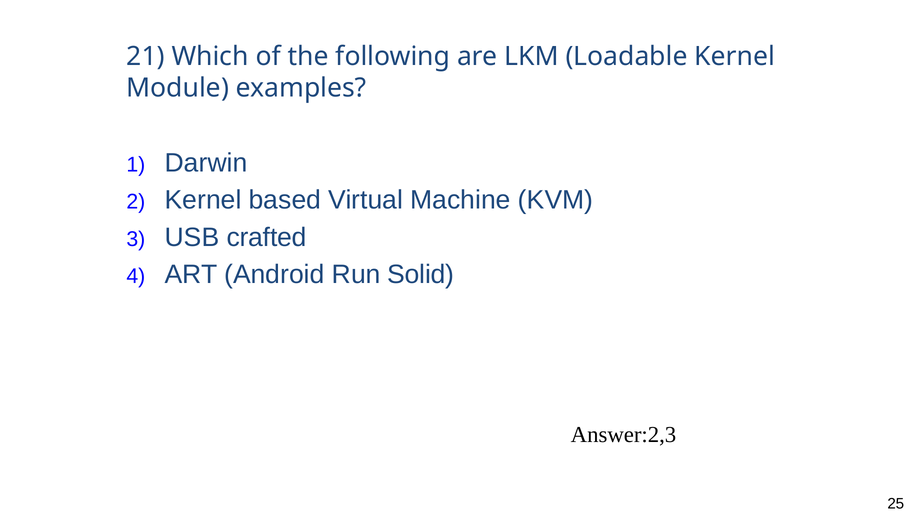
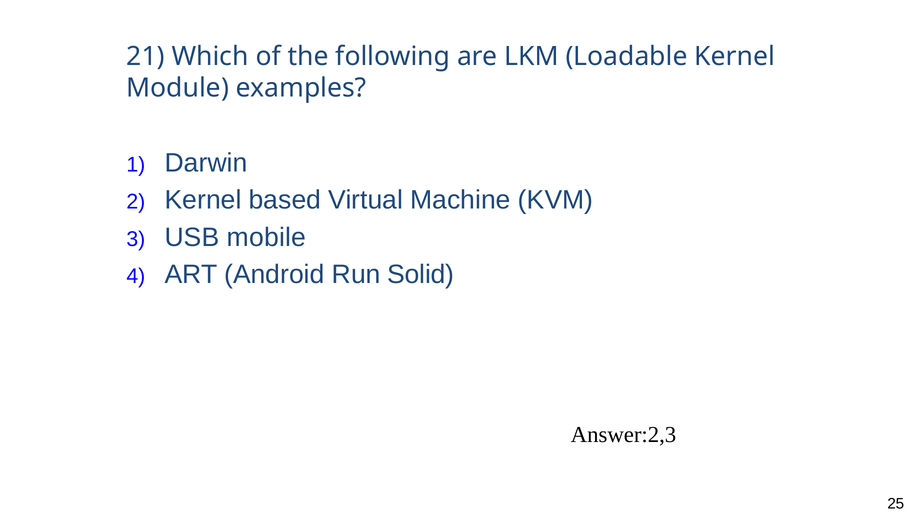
crafted: crafted -> mobile
